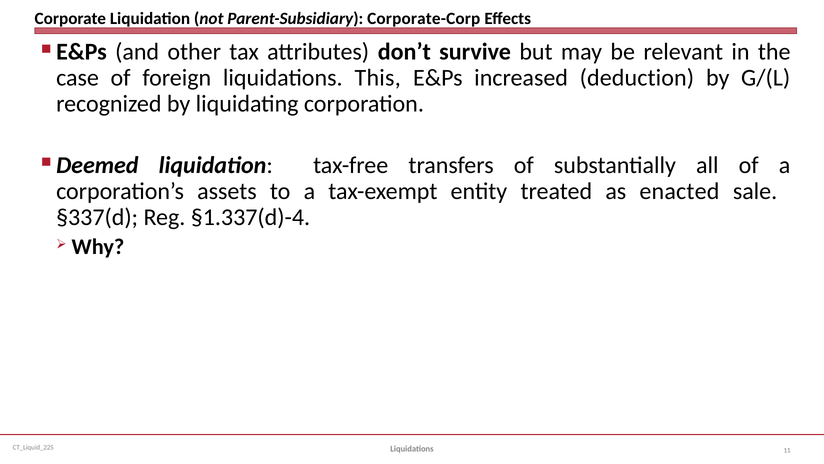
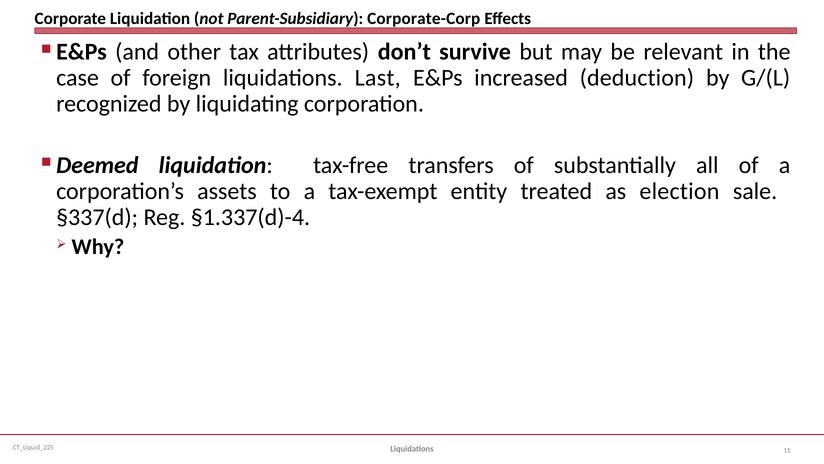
This: This -> Last
enacted: enacted -> election
